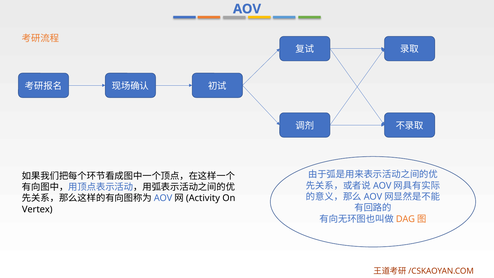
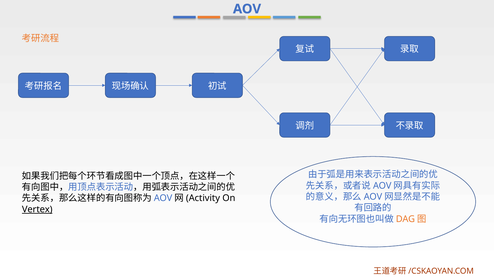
Vertex underline: none -> present
